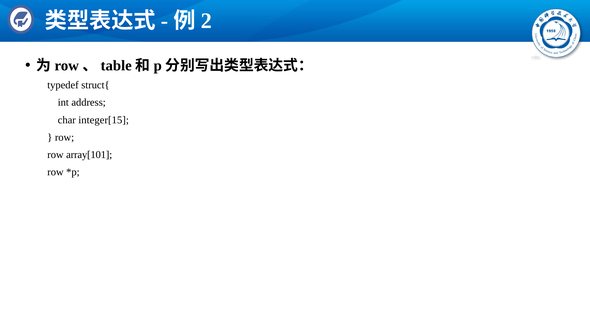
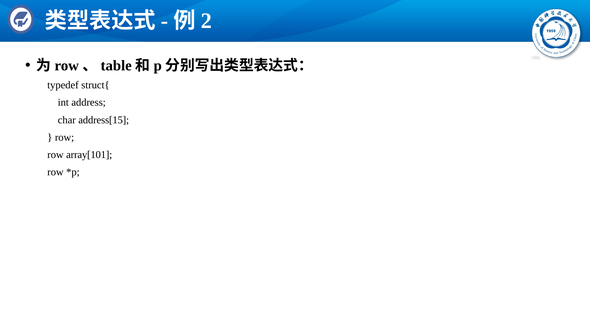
integer[15: integer[15 -> address[15
